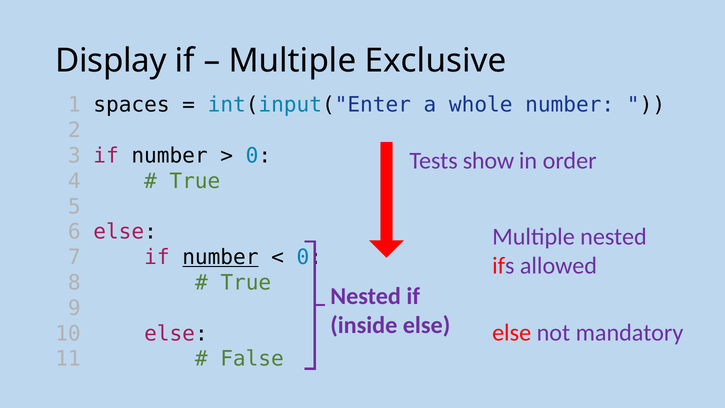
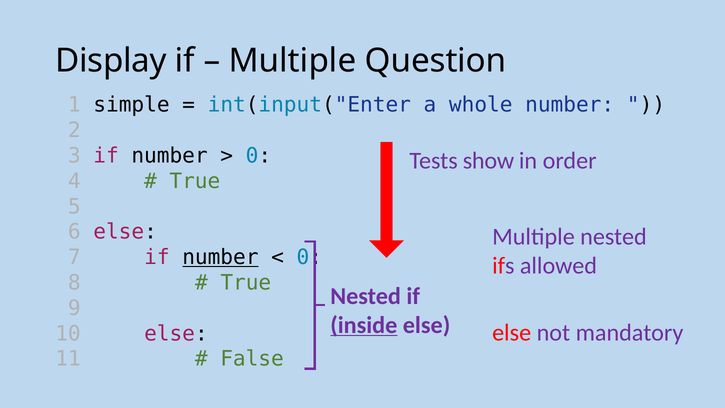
Exclusive: Exclusive -> Question
spaces: spaces -> simple
inside underline: none -> present
